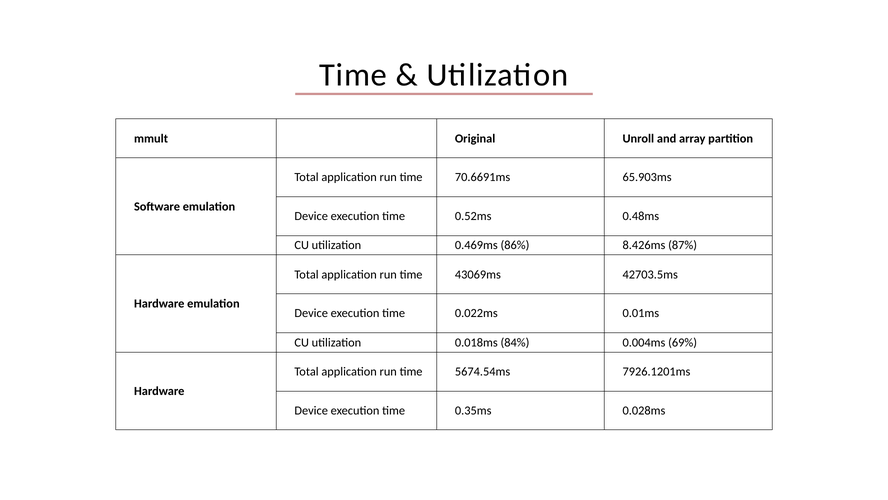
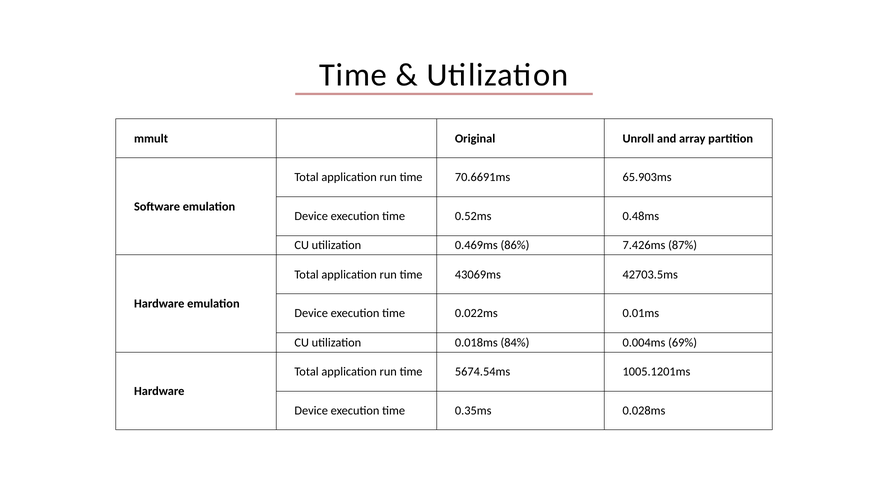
8.426ms: 8.426ms -> 7.426ms
7926.1201ms: 7926.1201ms -> 1005.1201ms
